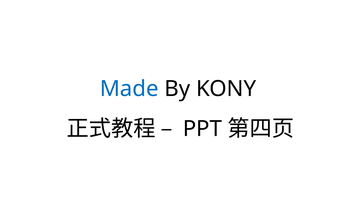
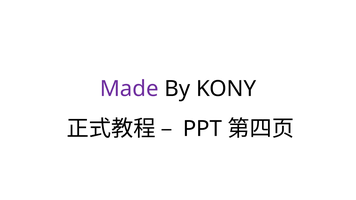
Made colour: blue -> purple
